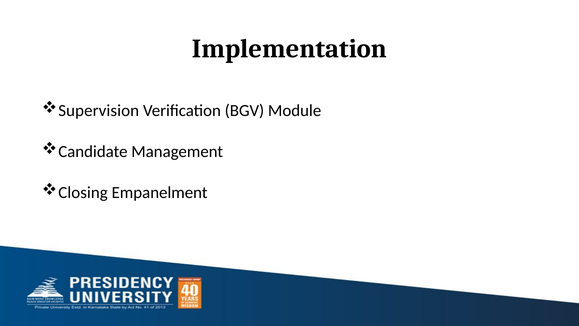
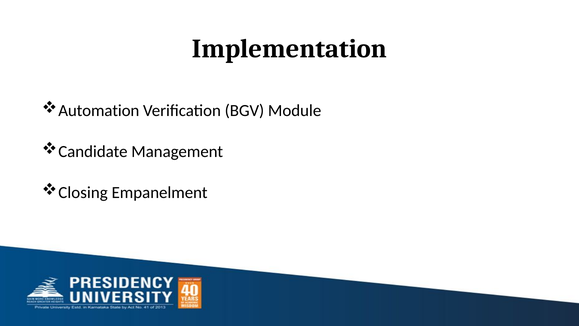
Supervision: Supervision -> Automation
